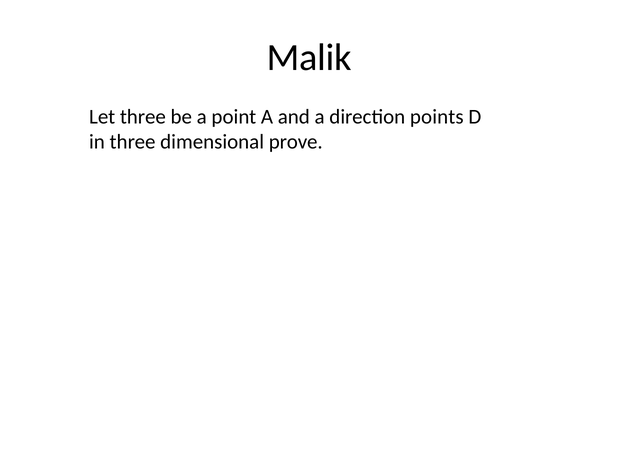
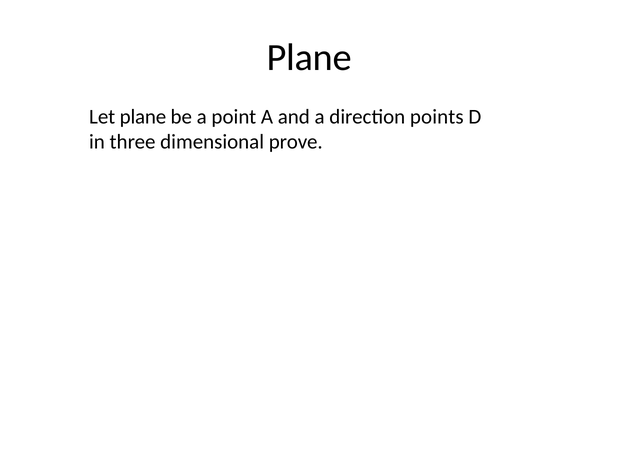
Malik at (309, 58): Malik -> Plane
Let three: three -> plane
